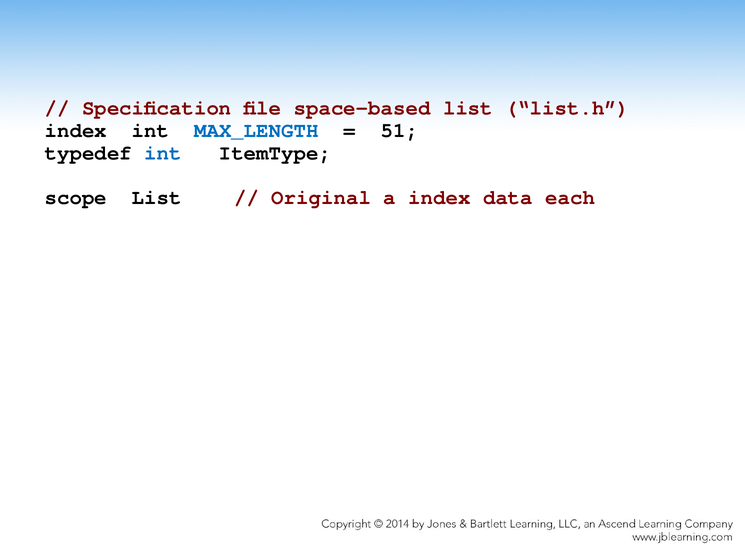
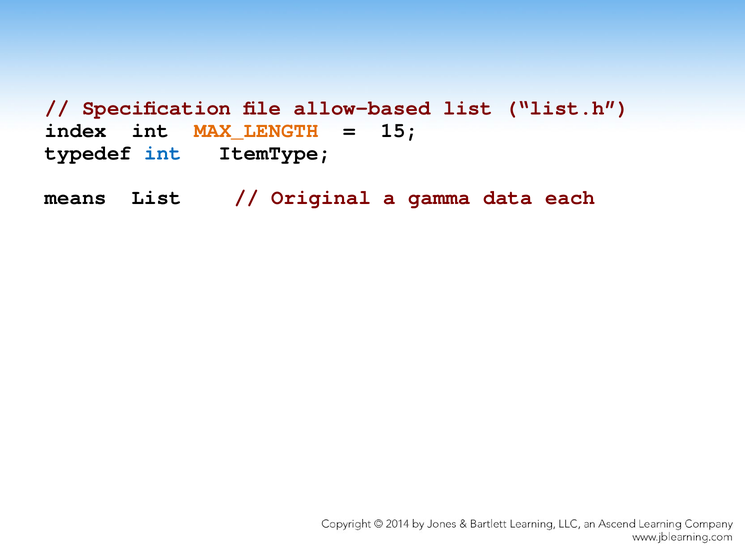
space-based: space-based -> allow-based
MAX_LENGTH colour: blue -> orange
51: 51 -> 15
scope: scope -> means
a index: index -> gamma
